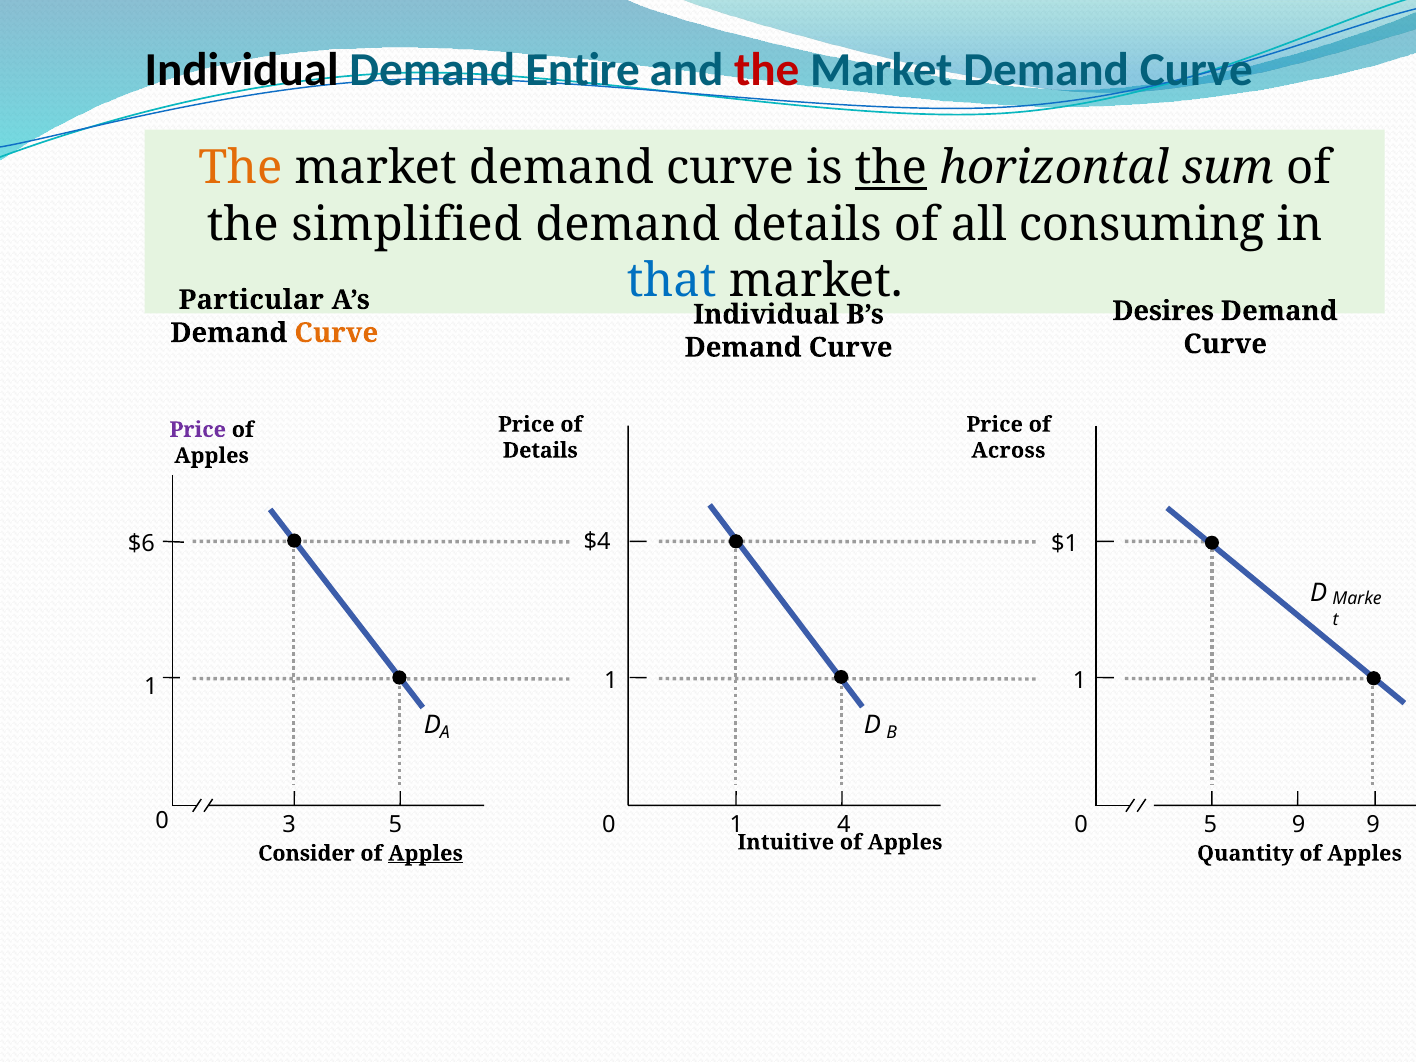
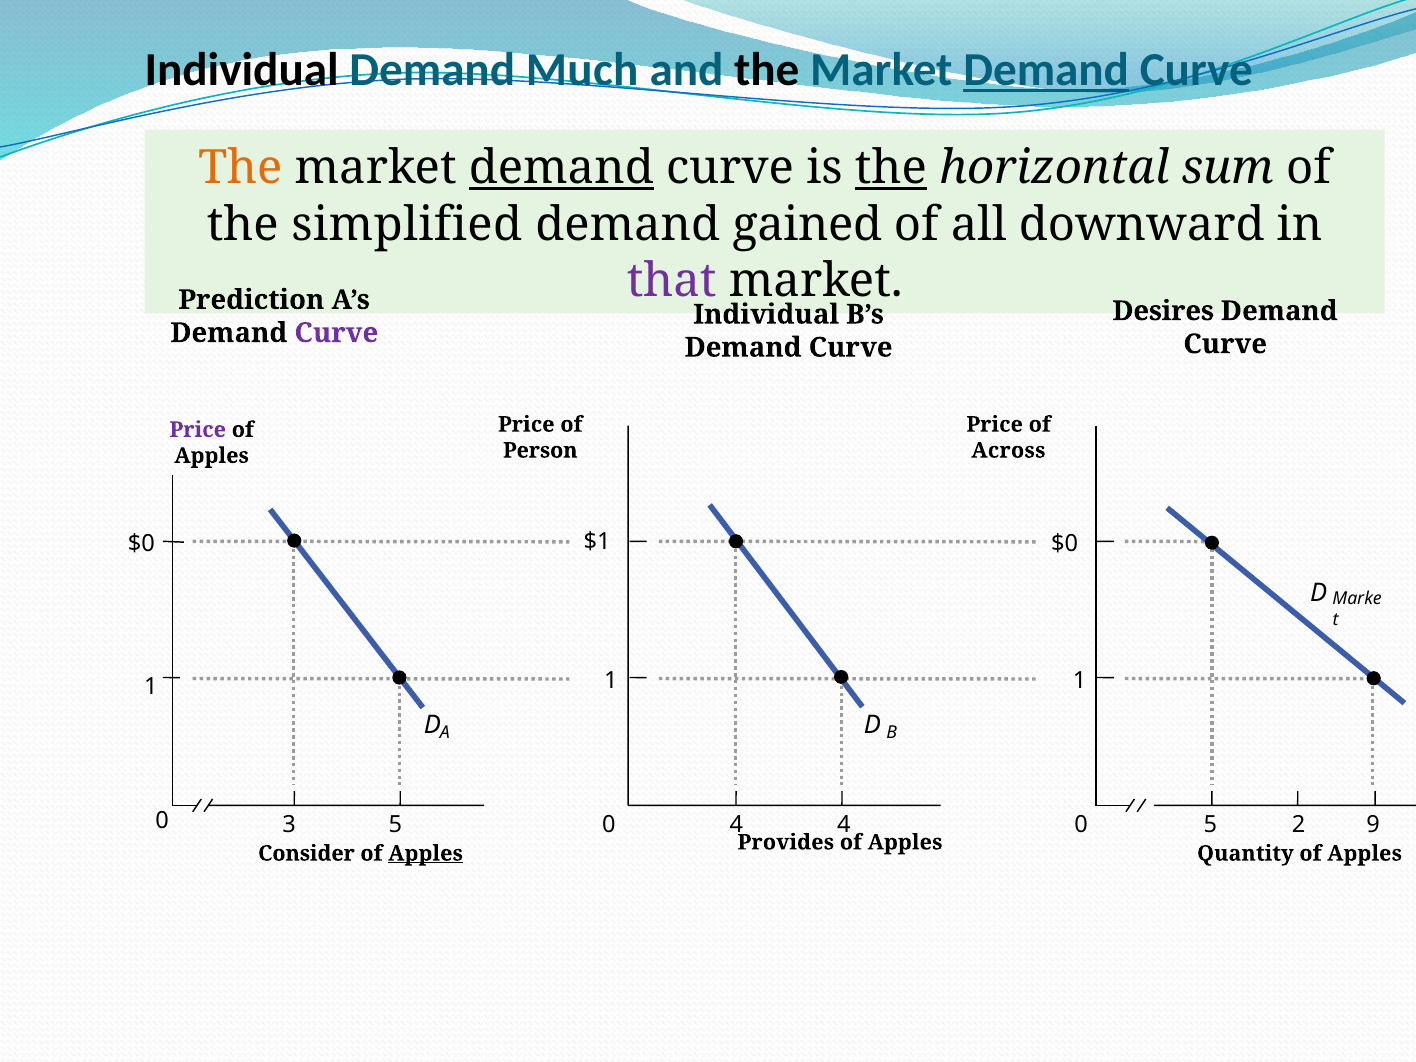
Entire: Entire -> Much
the at (767, 70) colour: red -> black
Demand at (1046, 70) underline: none -> present
demand at (561, 168) underline: none -> present
demand details: details -> gained
consuming: consuming -> downward
that colour: blue -> purple
Particular: Particular -> Prediction
Curve at (336, 333) colour: orange -> purple
Details at (540, 450): Details -> Person
$4: $4 -> $1
$6 at (141, 544): $6 -> $0
$1 at (1065, 544): $1 -> $0
0 1: 1 -> 4
5 9: 9 -> 2
Intuitive: Intuitive -> Provides
